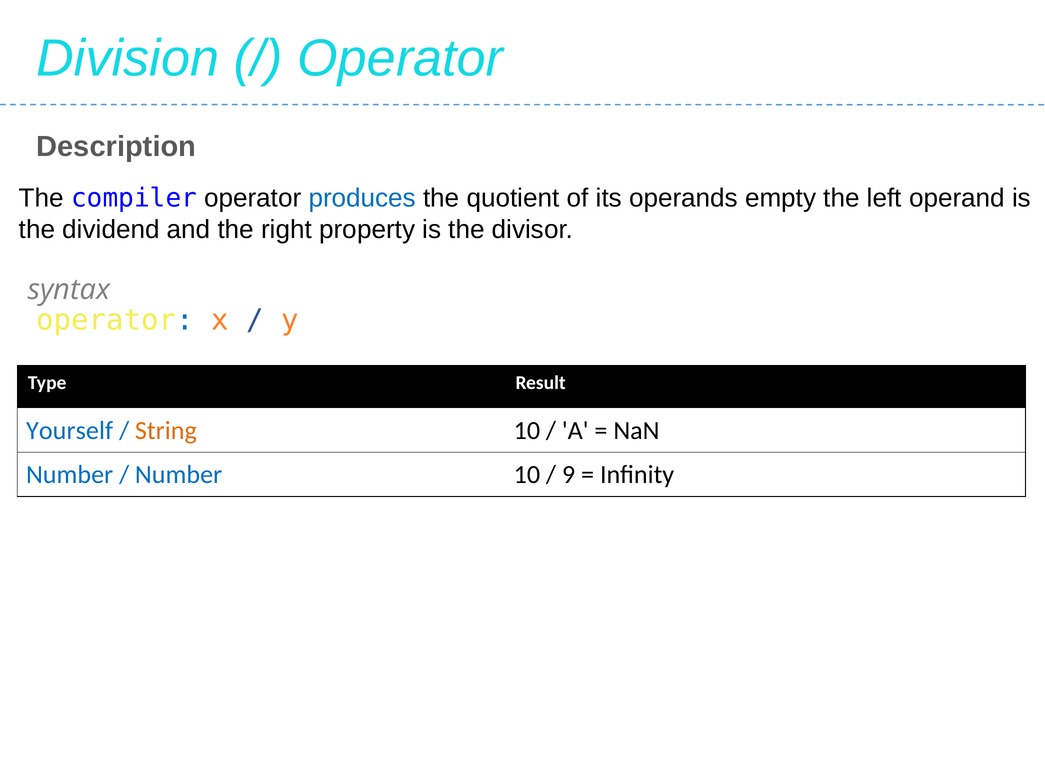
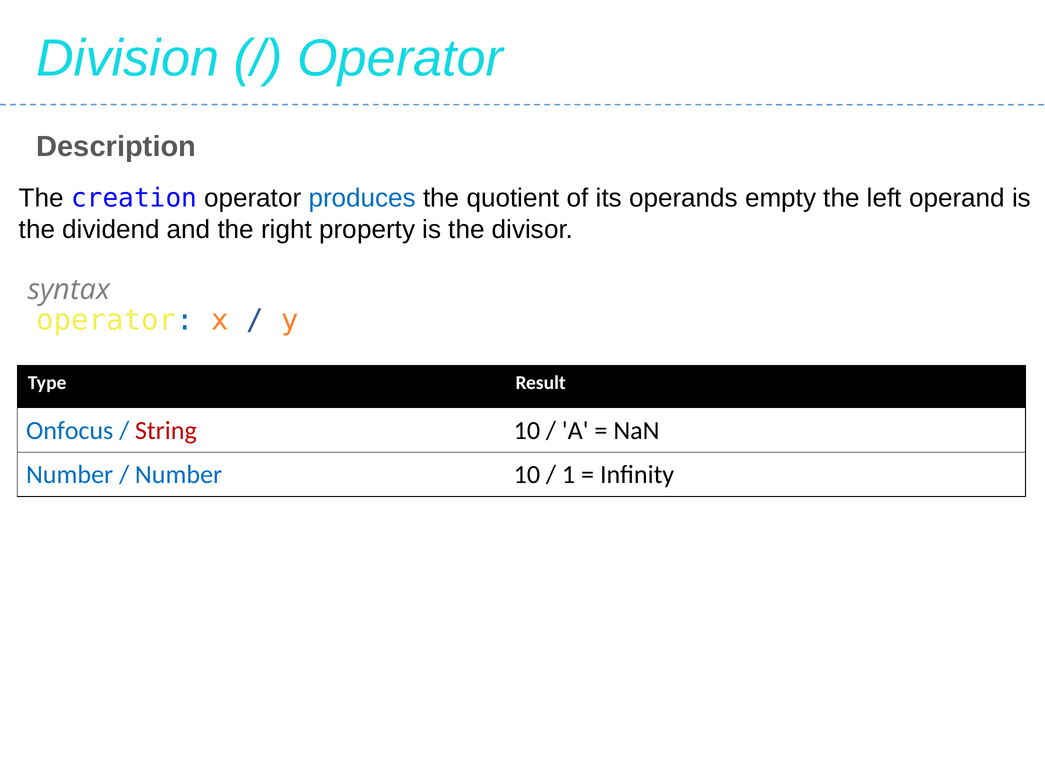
compiler: compiler -> creation
Yourself: Yourself -> Onfocus
String colour: orange -> red
9: 9 -> 1
